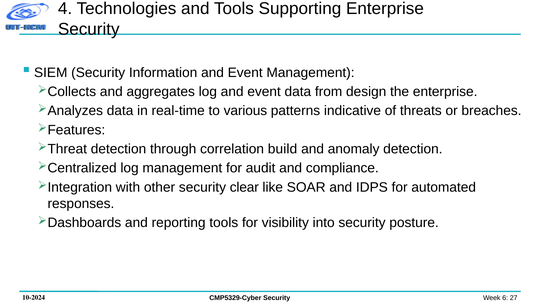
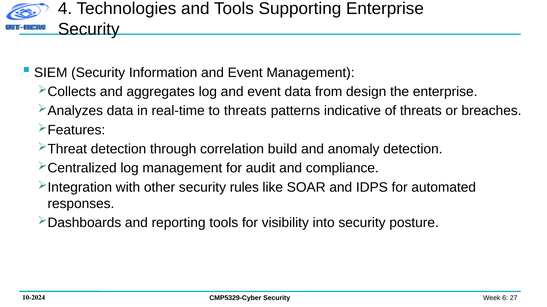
to various: various -> threats
clear: clear -> rules
